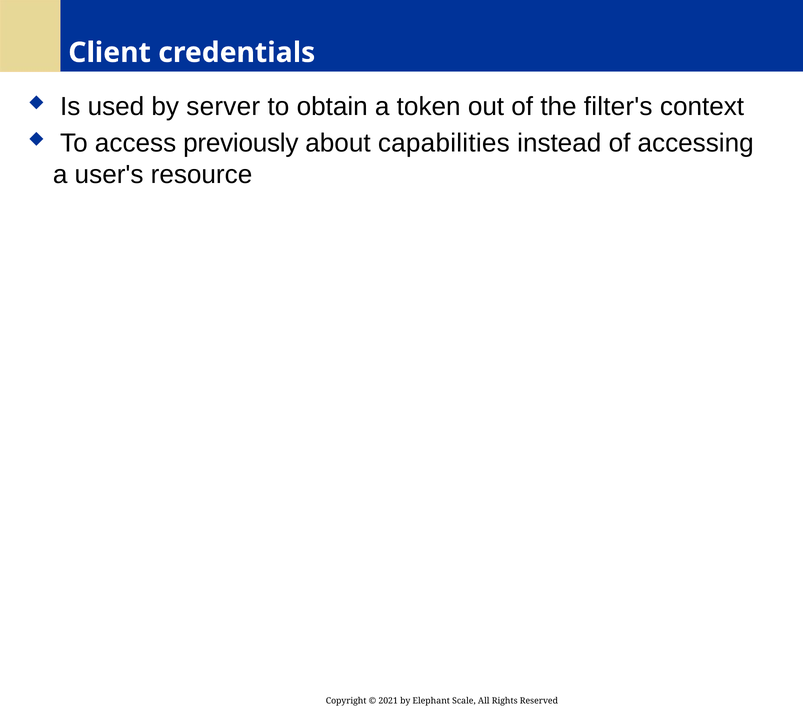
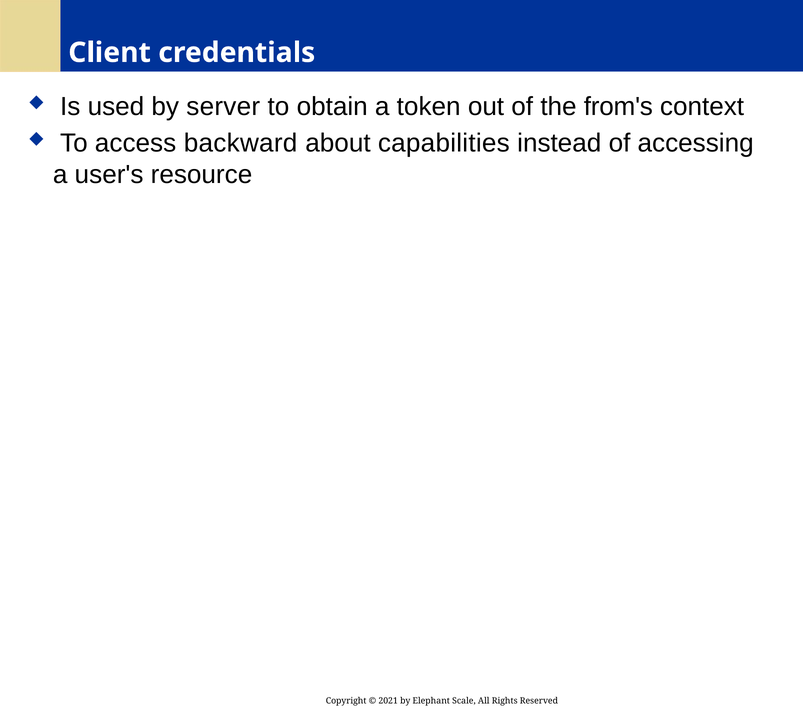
filter's: filter's -> from's
previously: previously -> backward
